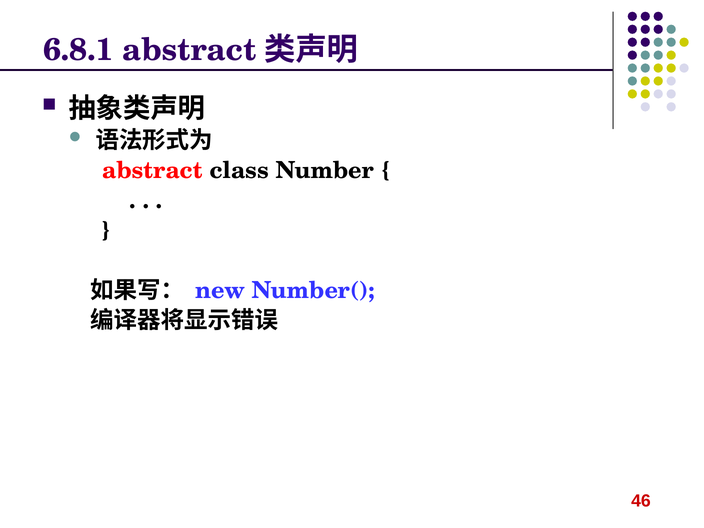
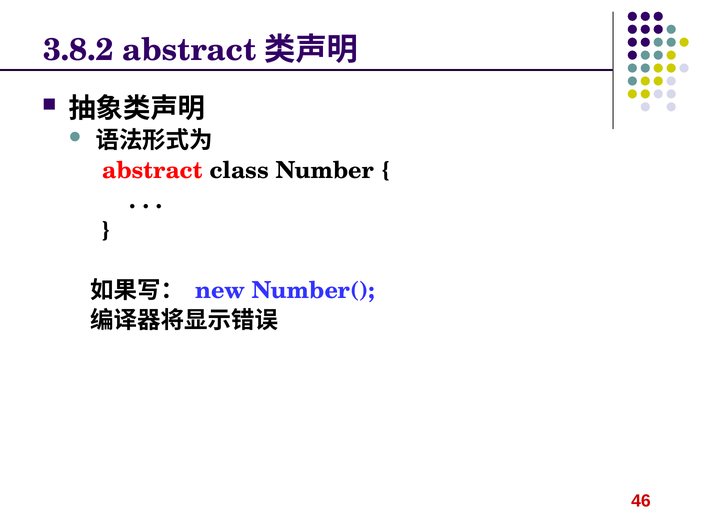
6.8.1: 6.8.1 -> 3.8.2
